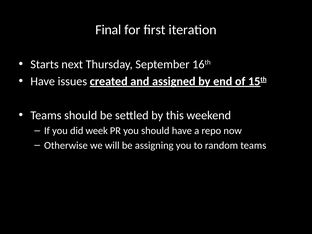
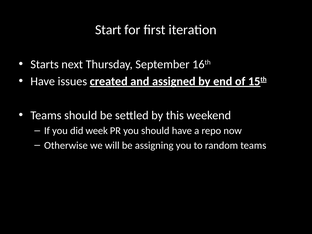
Final: Final -> Start
